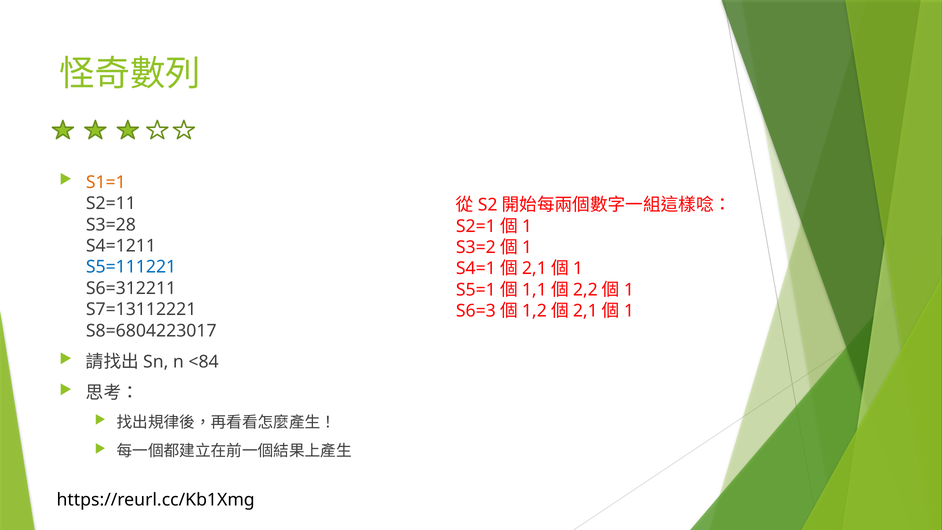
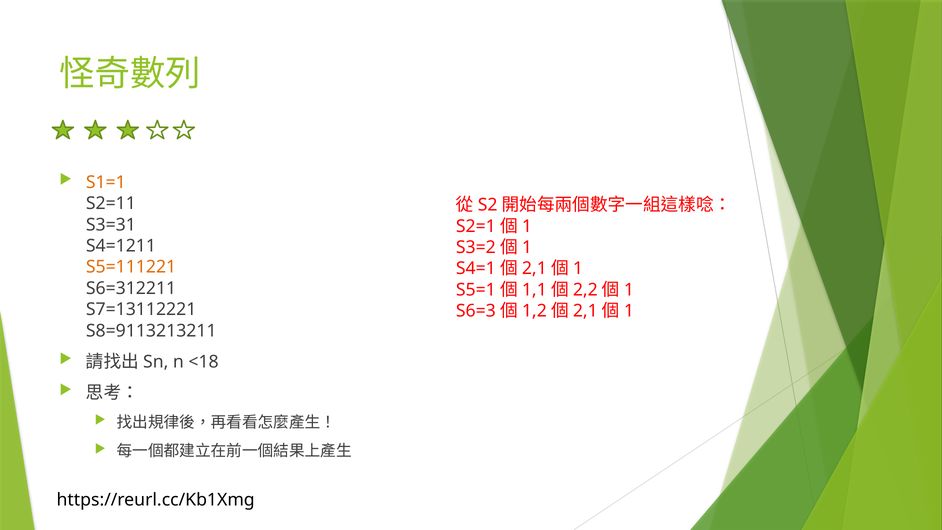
S3=28: S3=28 -> S3=31
S5=111221 colour: blue -> orange
S8=6804223017: S8=6804223017 -> S8=9113213211
<84: <84 -> <18
